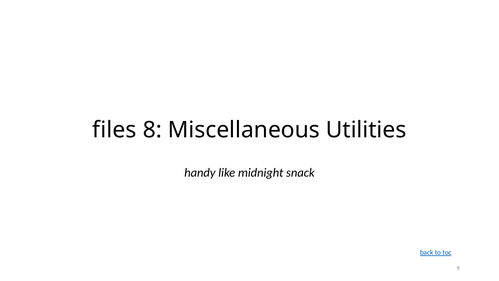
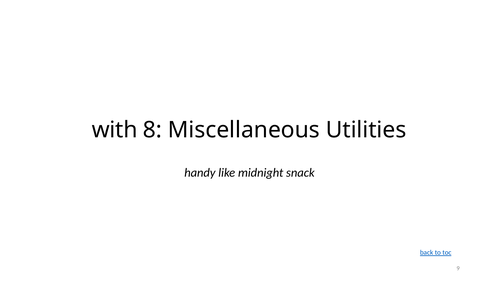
files: files -> with
